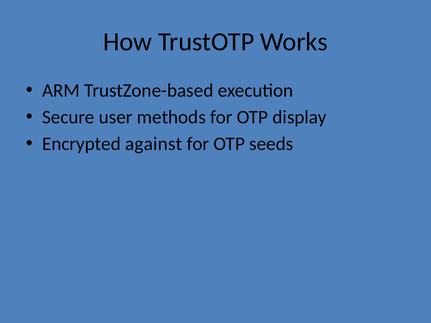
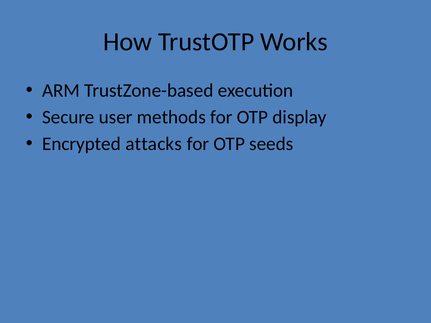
against: against -> attacks
